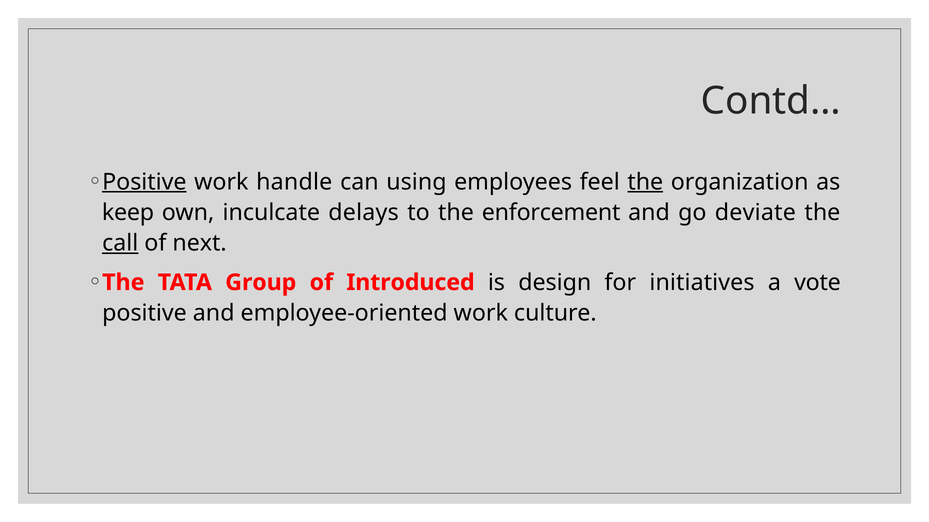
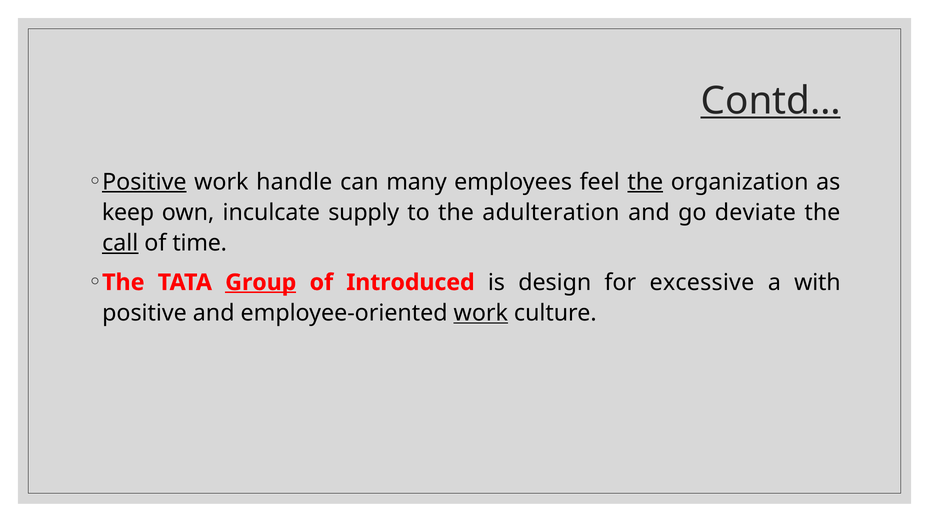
Contd… underline: none -> present
using: using -> many
delays: delays -> supply
enforcement: enforcement -> adulteration
next: next -> time
Group underline: none -> present
initiatives: initiatives -> excessive
vote: vote -> with
work at (481, 313) underline: none -> present
